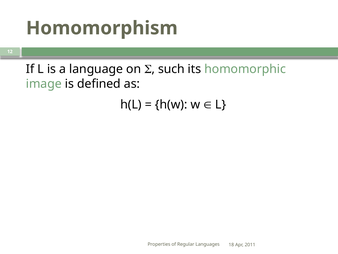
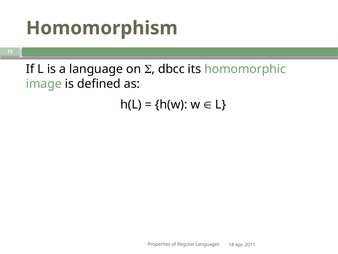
such: such -> dbcc
